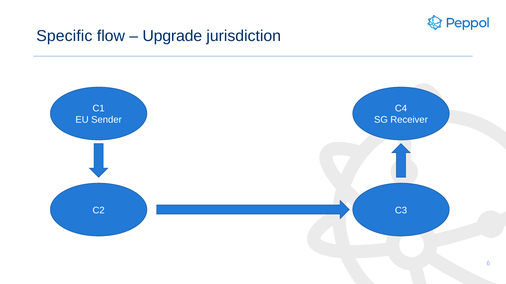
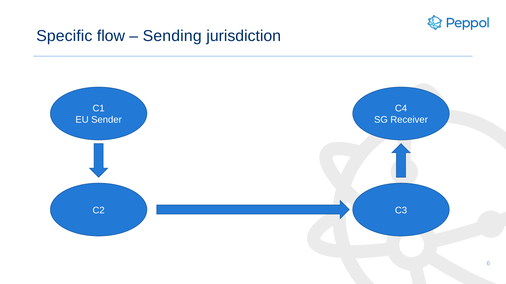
Upgrade: Upgrade -> Sending
